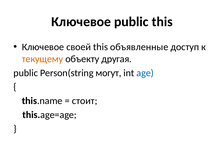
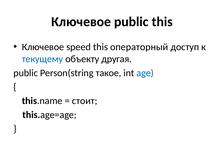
своей: своей -> speed
объявленные: объявленные -> операторный
текущему colour: orange -> blue
могут: могут -> такое
